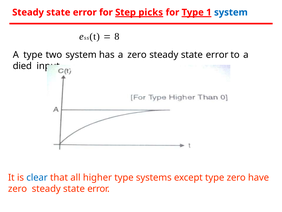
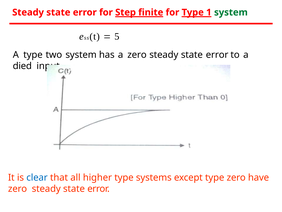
picks: picks -> finite
system at (231, 12) colour: blue -> green
8: 8 -> 5
